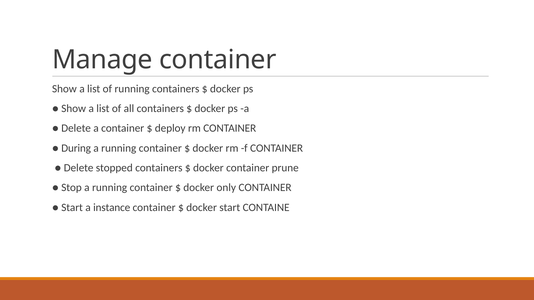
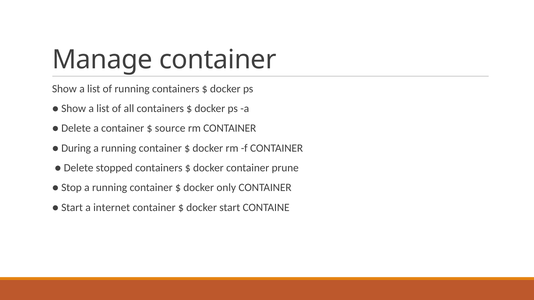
deploy: deploy -> source
instance: instance -> internet
